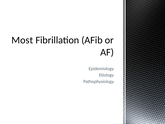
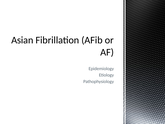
Most: Most -> Asian
